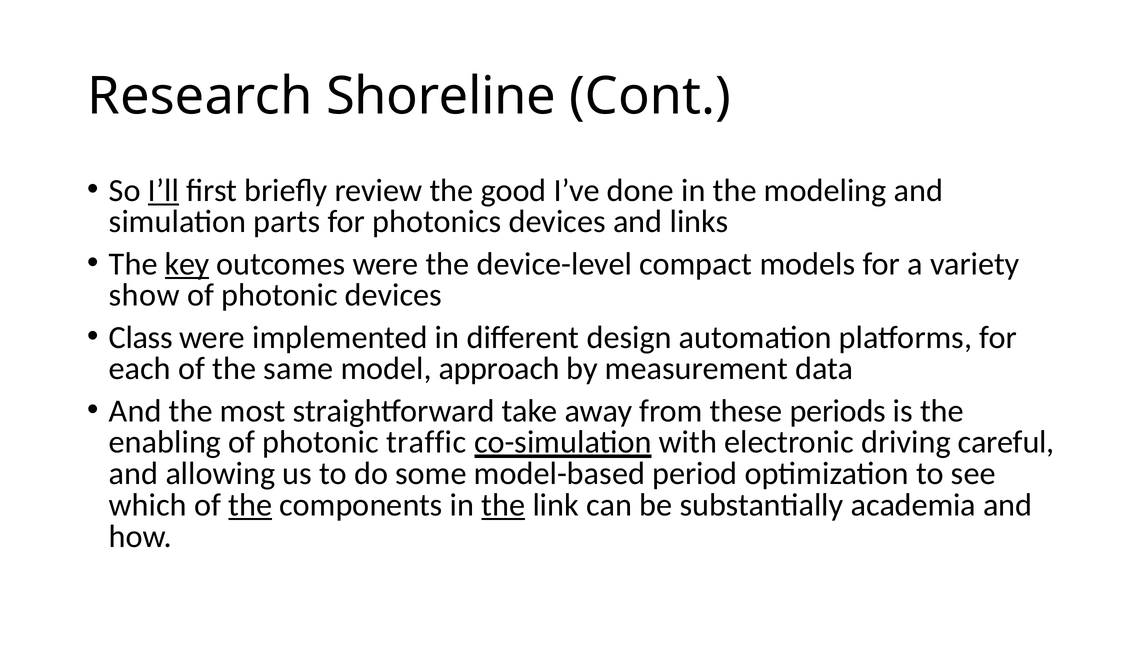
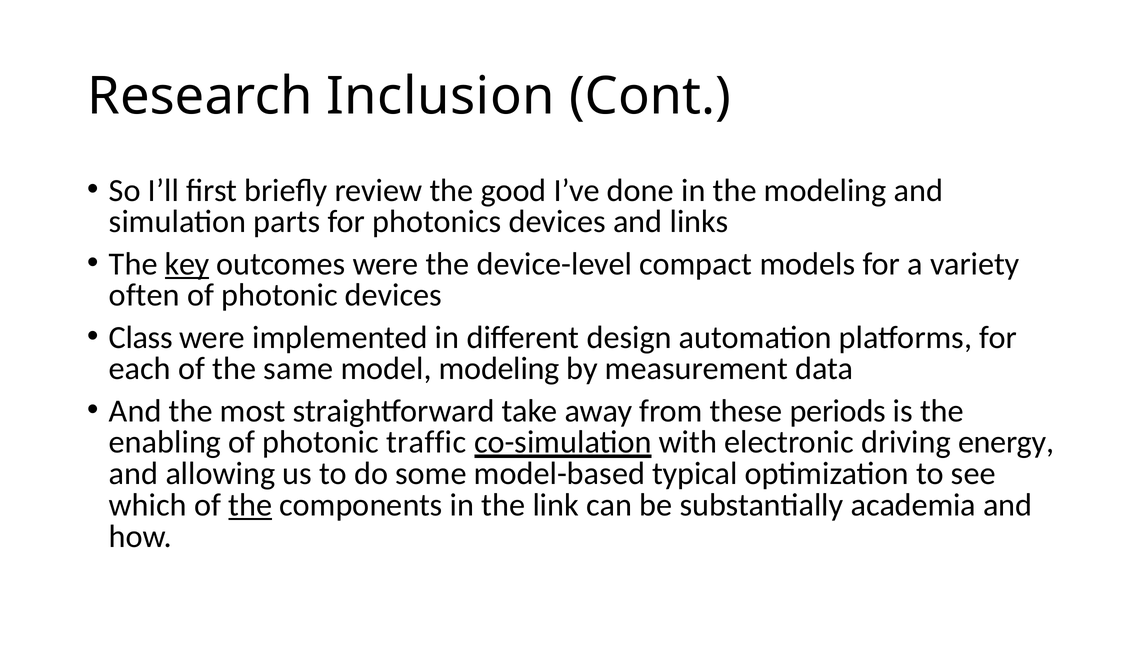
Shoreline: Shoreline -> Inclusion
I’ll underline: present -> none
show: show -> often
model approach: approach -> modeling
careful: careful -> energy
period: period -> typical
the at (503, 505) underline: present -> none
